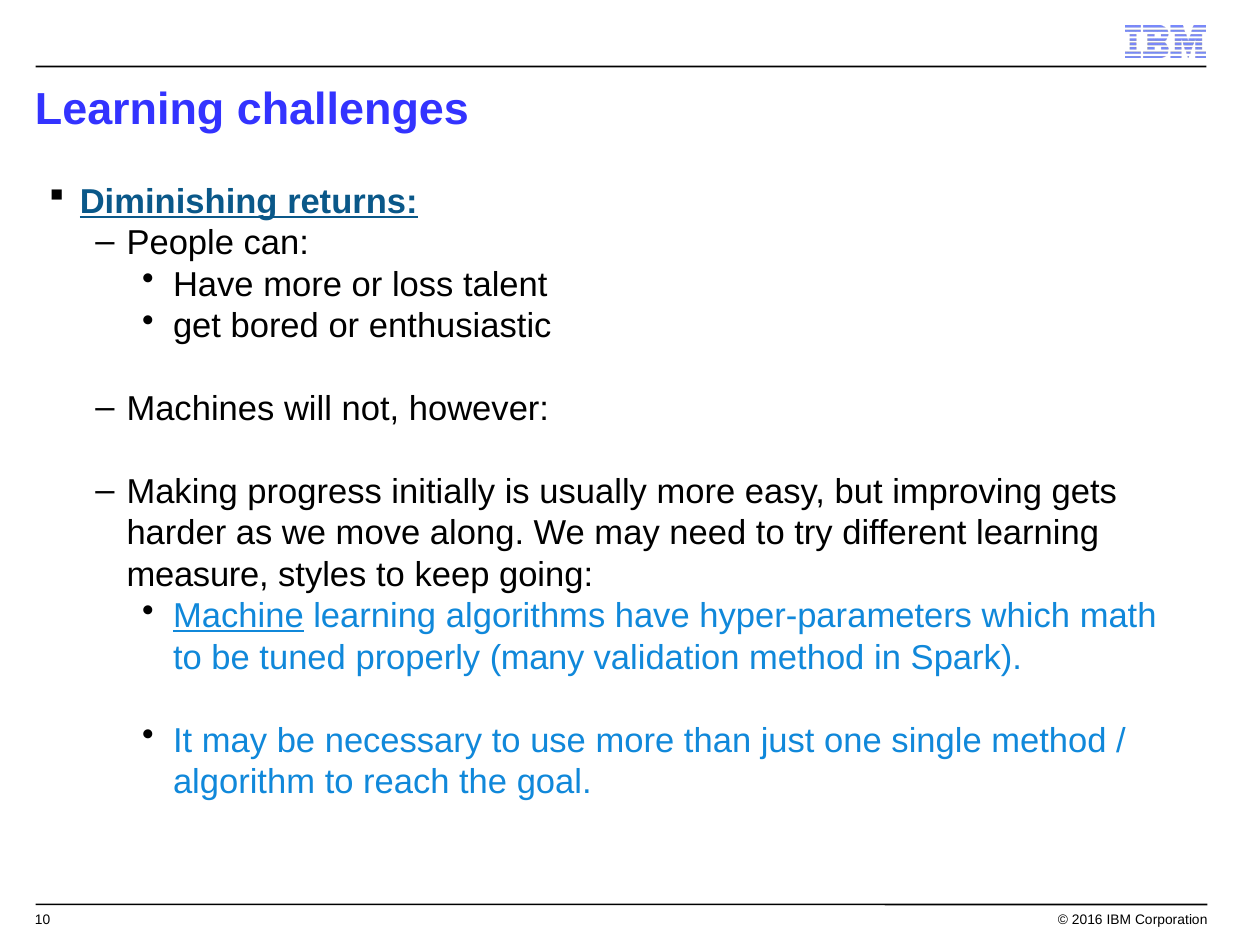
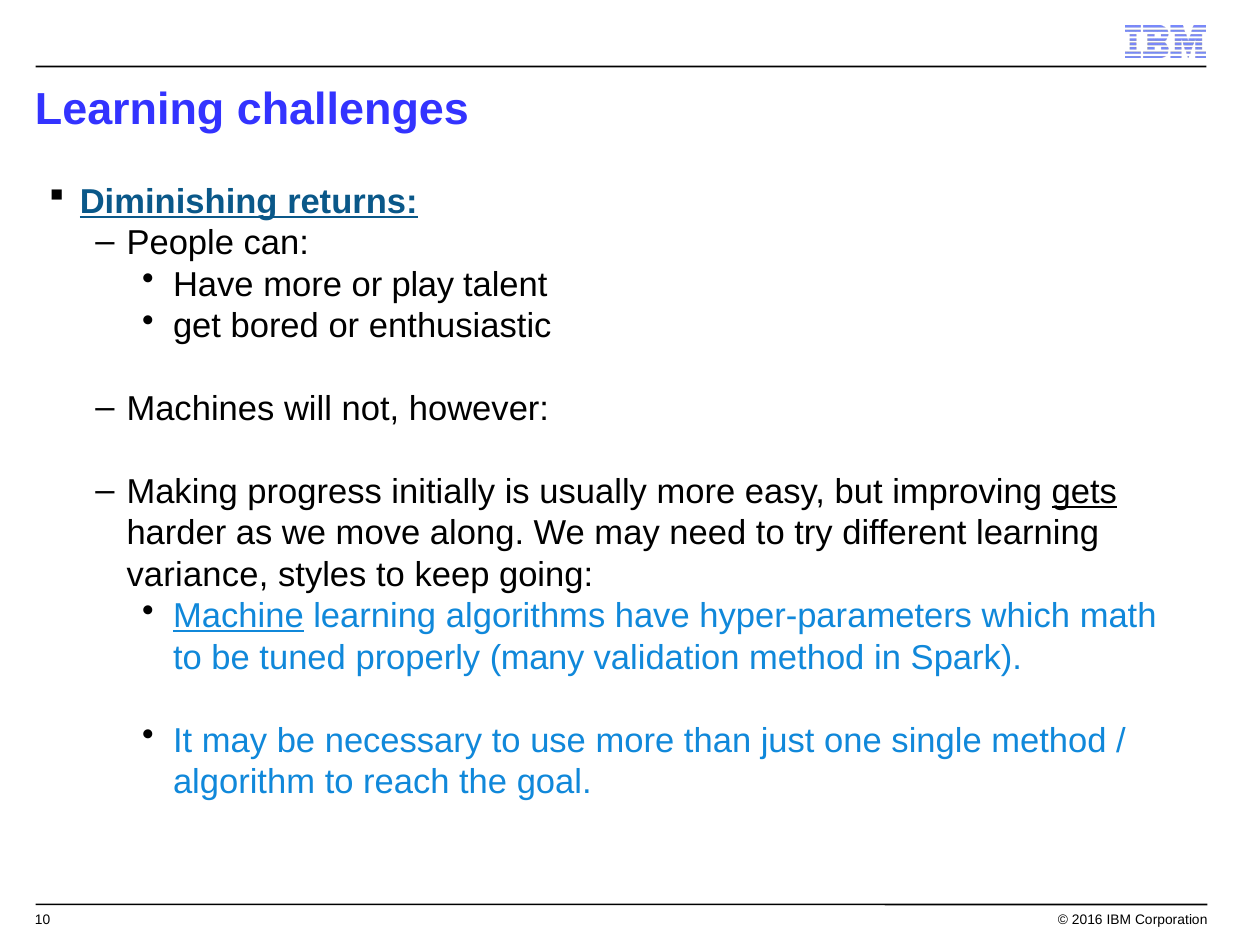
loss: loss -> play
gets underline: none -> present
measure: measure -> variance
